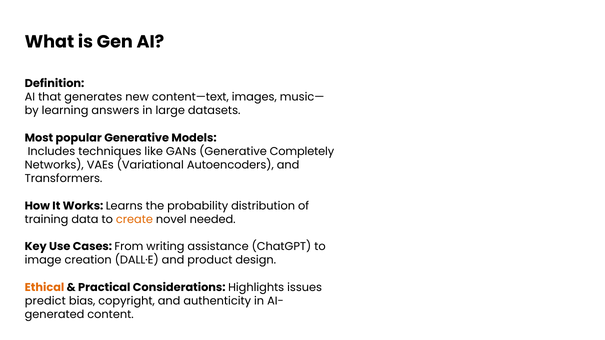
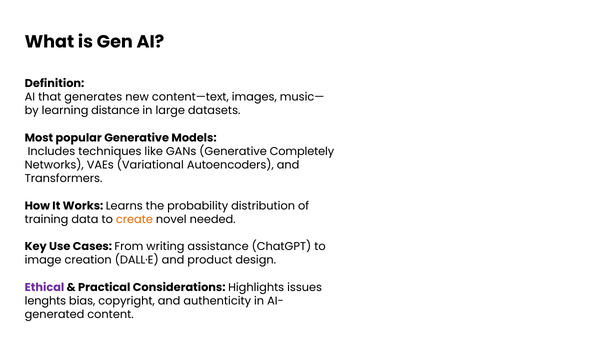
answers: answers -> distance
Ethical colour: orange -> purple
predict: predict -> lenghts
